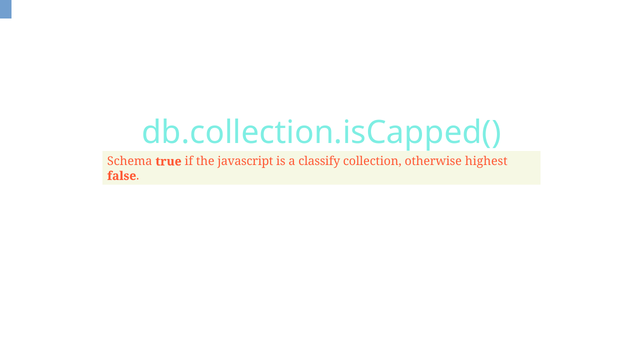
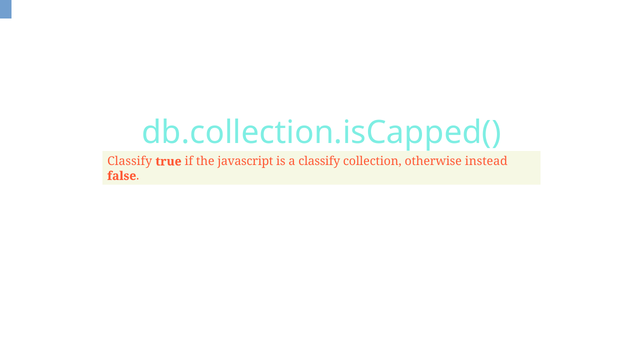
Schema at (130, 161): Schema -> Classify
highest: highest -> instead
